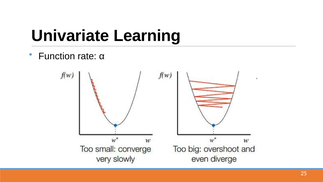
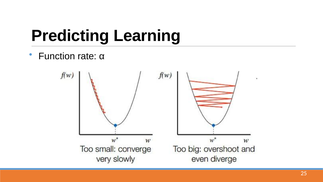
Univariate: Univariate -> Predicting
